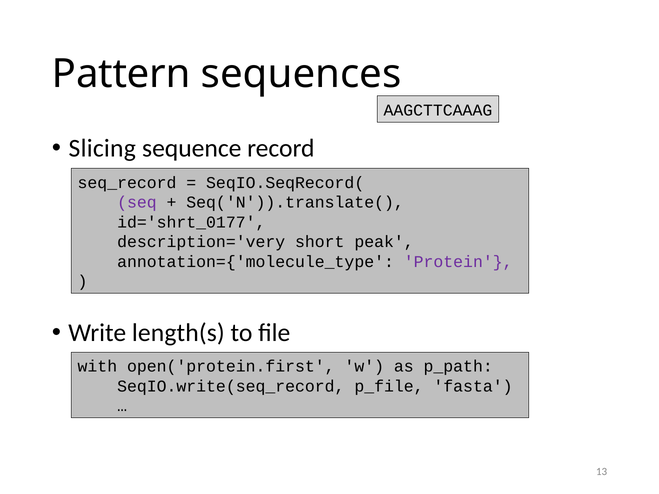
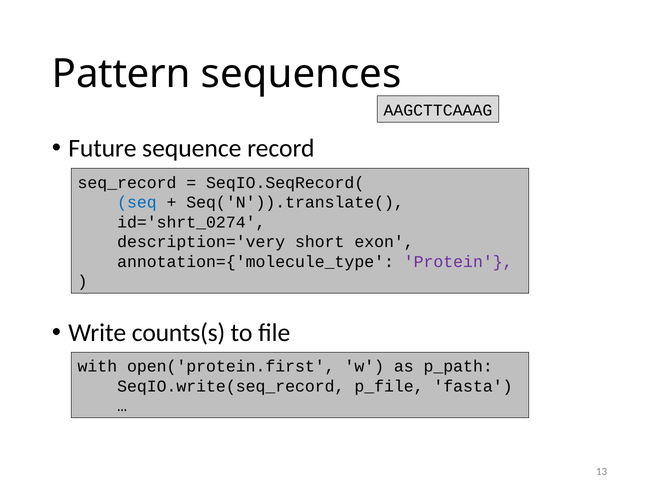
Slicing: Slicing -> Future
seq colour: purple -> blue
id='shrt_0177: id='shrt_0177 -> id='shrt_0274
peak: peak -> exon
length(s: length(s -> counts(s
